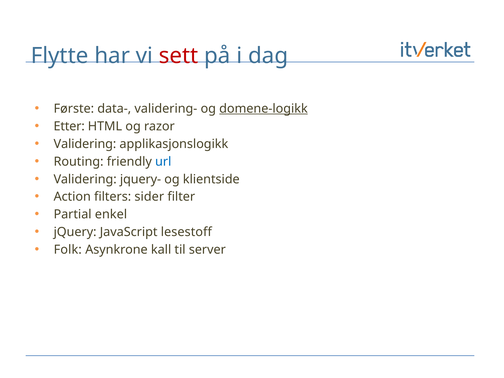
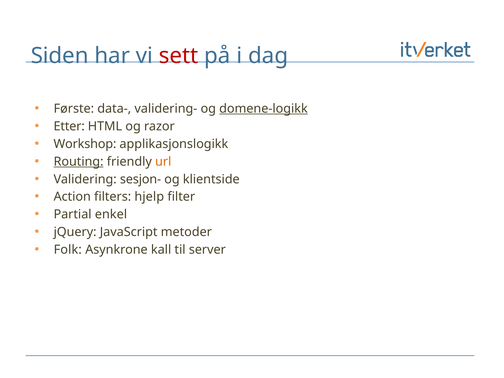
Flytte: Flytte -> Siden
Validering at (85, 144): Validering -> Workshop
Routing underline: none -> present
url colour: blue -> orange
jquery-: jquery- -> sesjon-
sider: sider -> hjelp
lesestoff: lesestoff -> metoder
